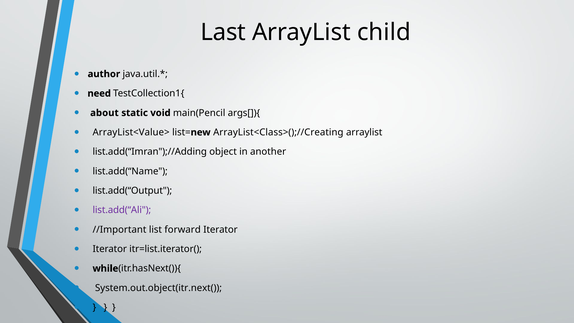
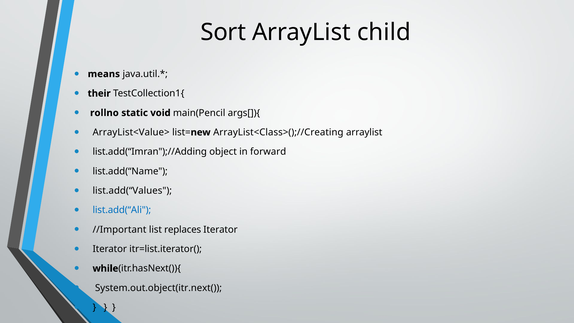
Last: Last -> Sort
author: author -> means
need: need -> their
about: about -> rollno
another: another -> forward
list.add(“Output: list.add(“Output -> list.add(“Values
list.add(“Ali colour: purple -> blue
forward: forward -> replaces
